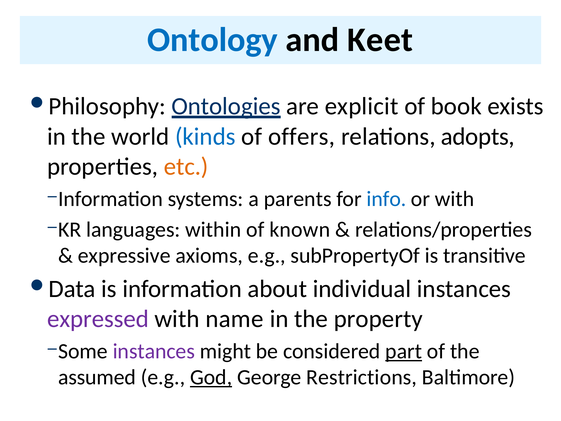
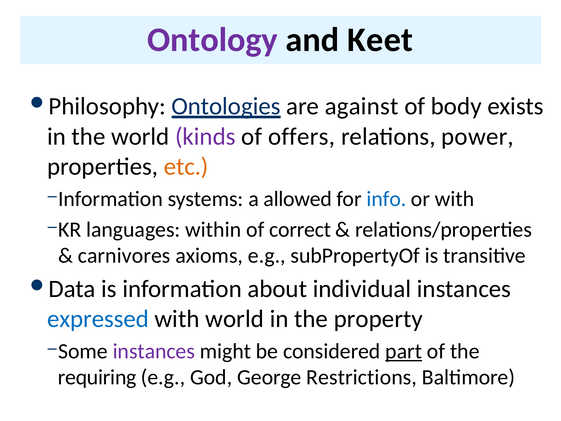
Ontology colour: blue -> purple
explicit: explicit -> against
book: book -> body
kinds colour: blue -> purple
adopts: adopts -> power
parents: parents -> allowed
known: known -> correct
expressive: expressive -> carnivores
expressed colour: purple -> blue
with name: name -> world
assumed: assumed -> requiring
God underline: present -> none
